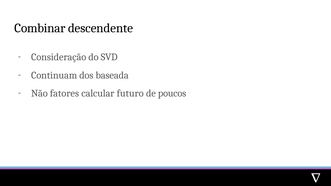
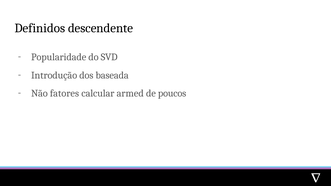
Combinar: Combinar -> Definidos
Consideração: Consideração -> Popularidade
Continuam: Continuam -> Introdução
futuro: futuro -> armed
